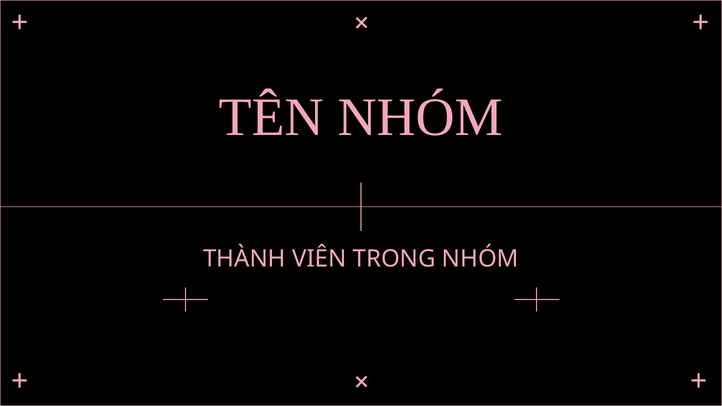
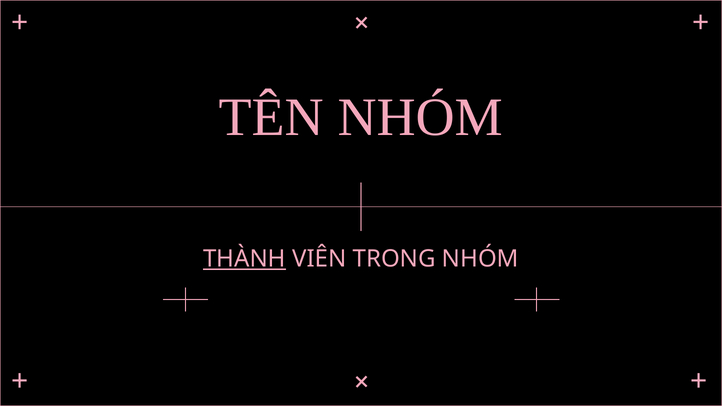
THÀNH underline: none -> present
